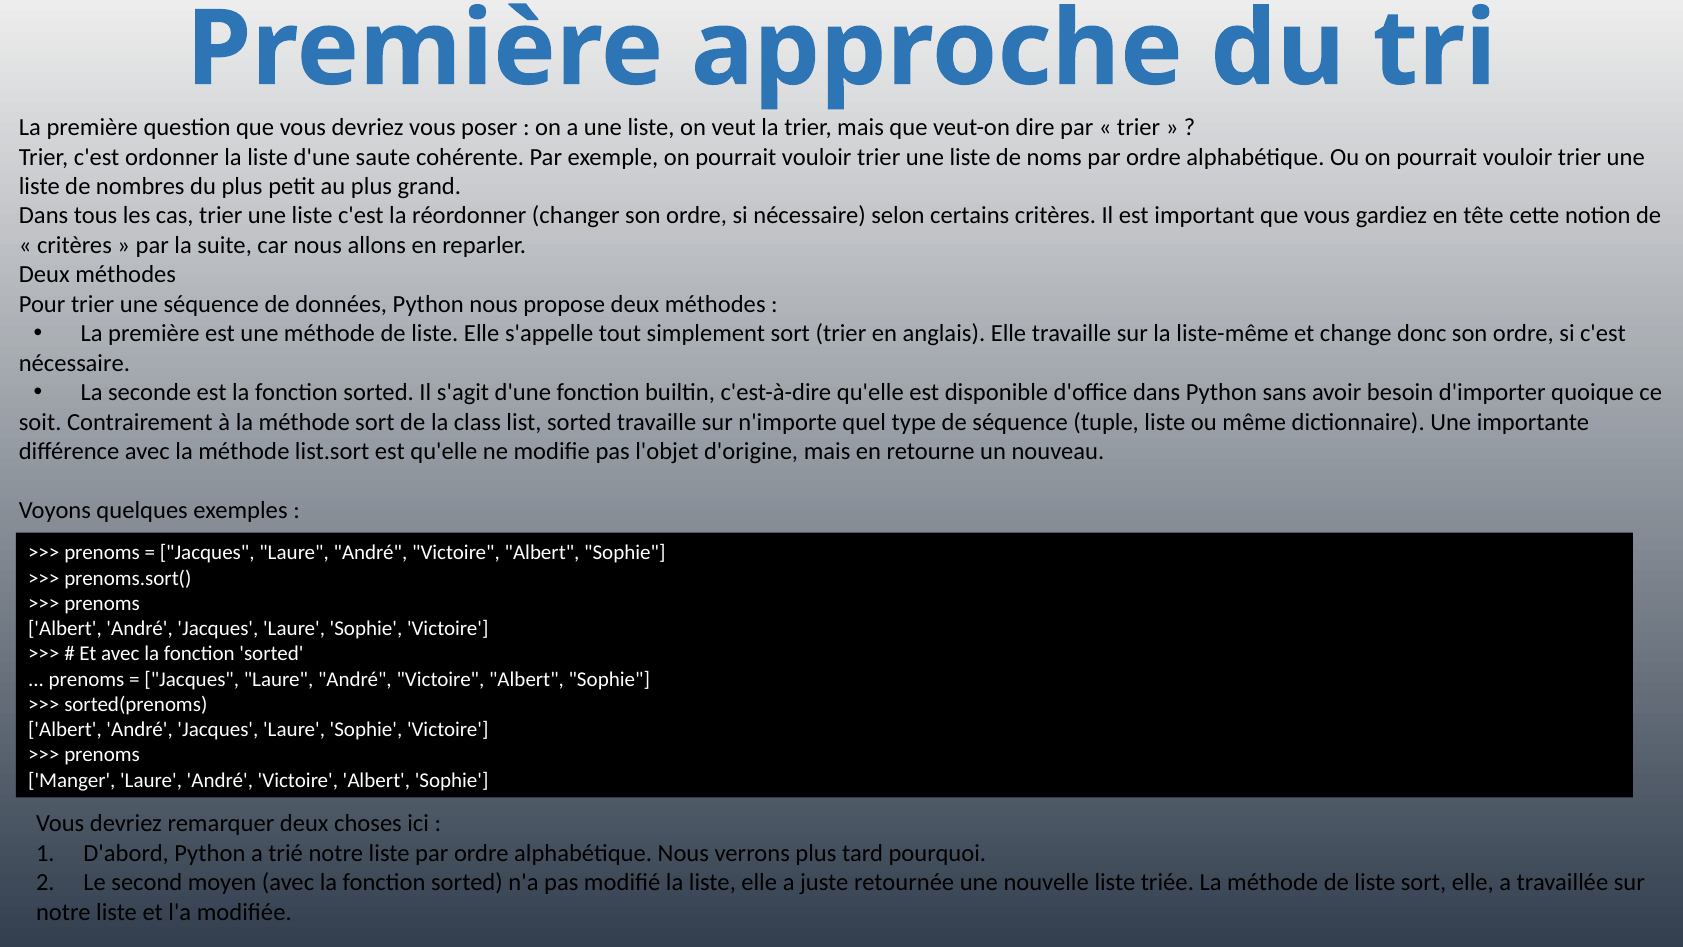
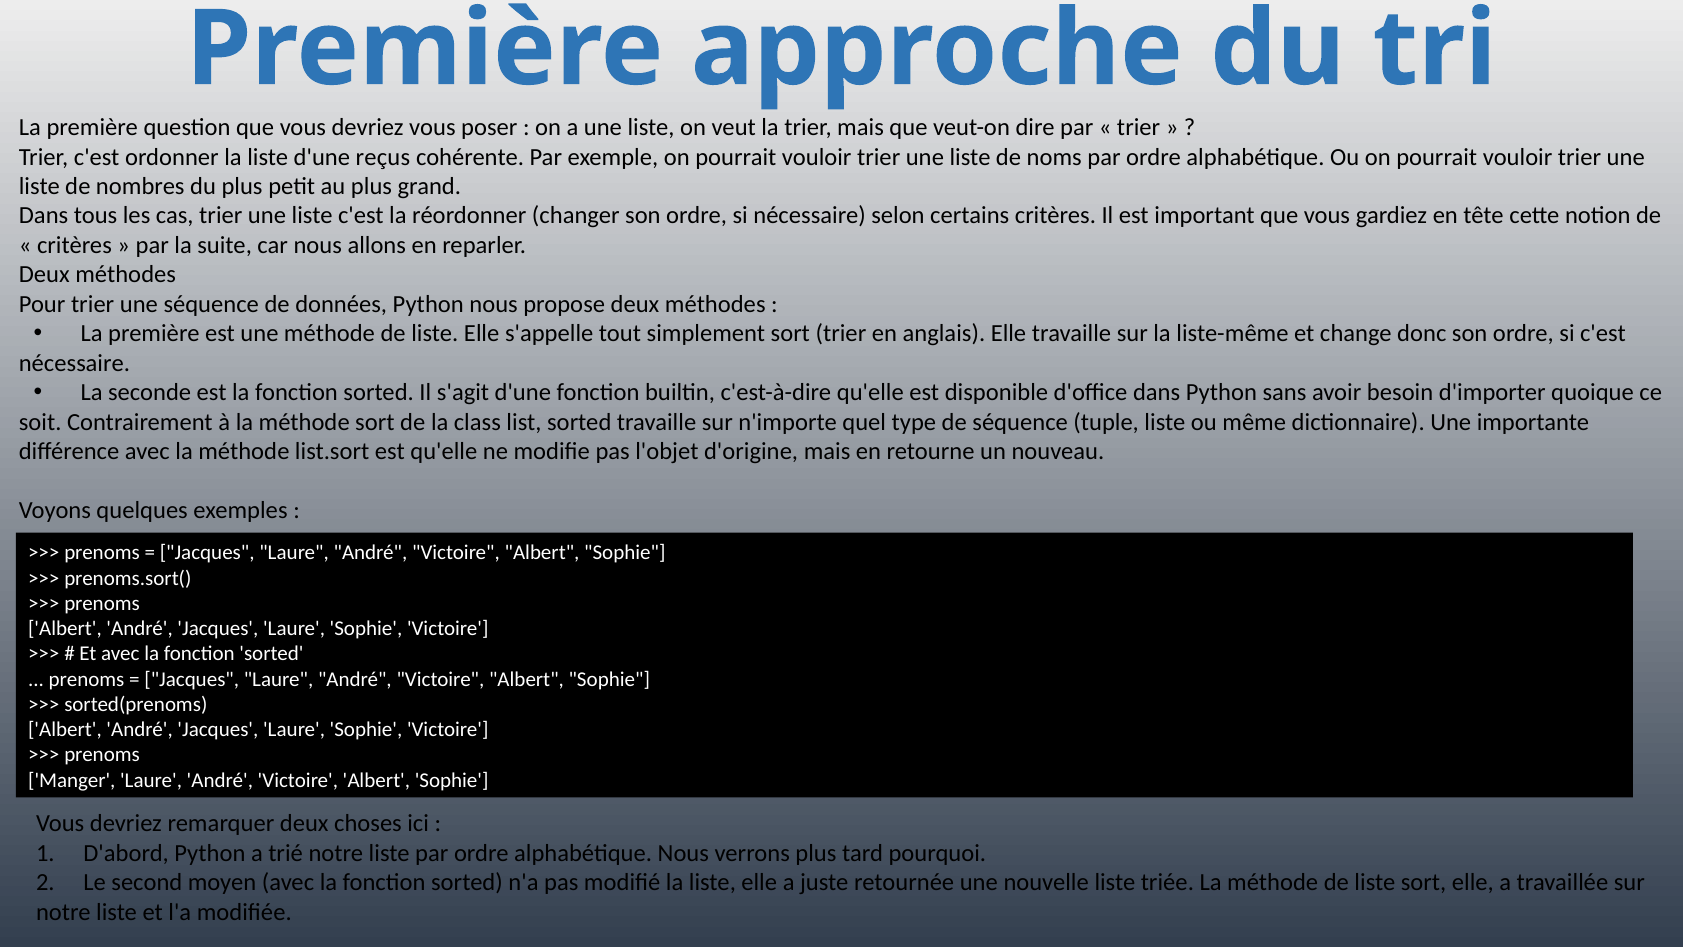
saute: saute -> reçus
